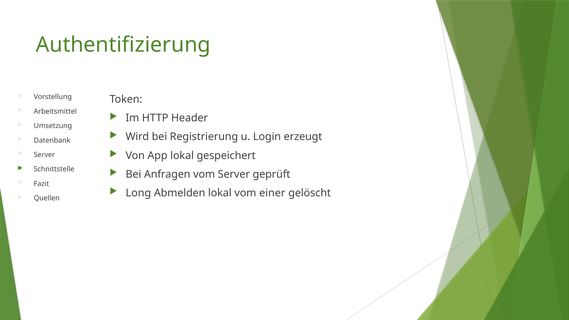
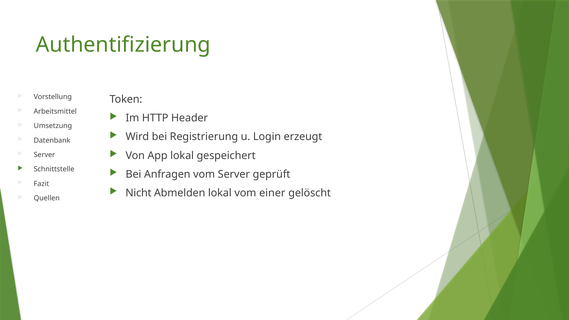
Long: Long -> Nicht
